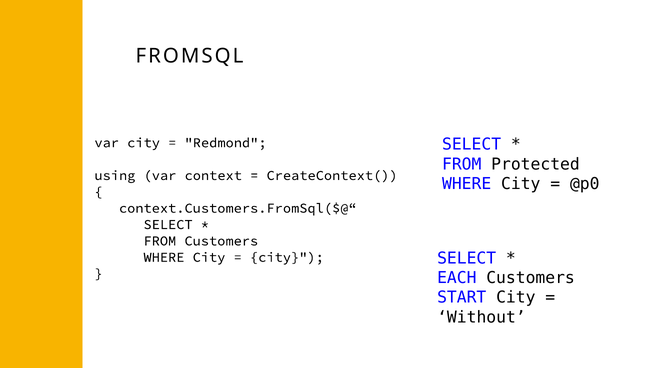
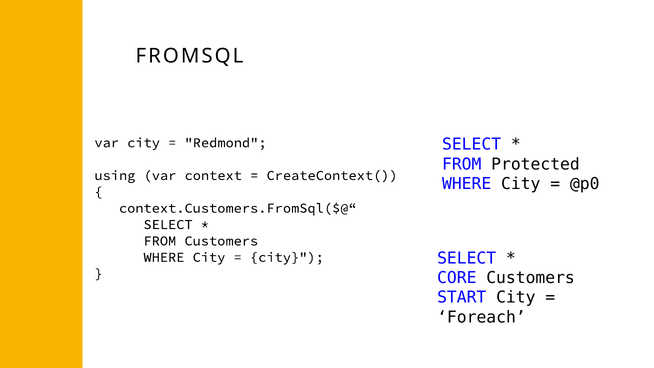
EACH: EACH -> CORE
Without: Without -> Foreach
